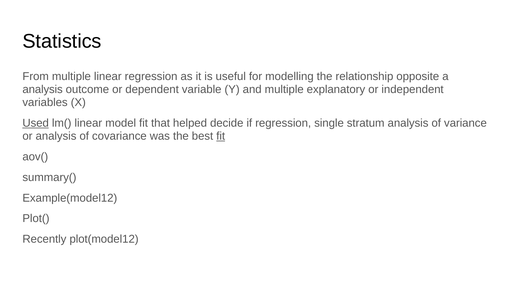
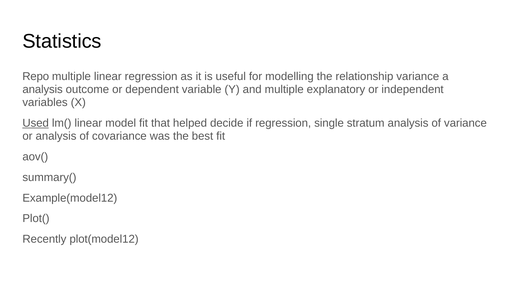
From: From -> Repo
relationship opposite: opposite -> variance
fit at (221, 136) underline: present -> none
